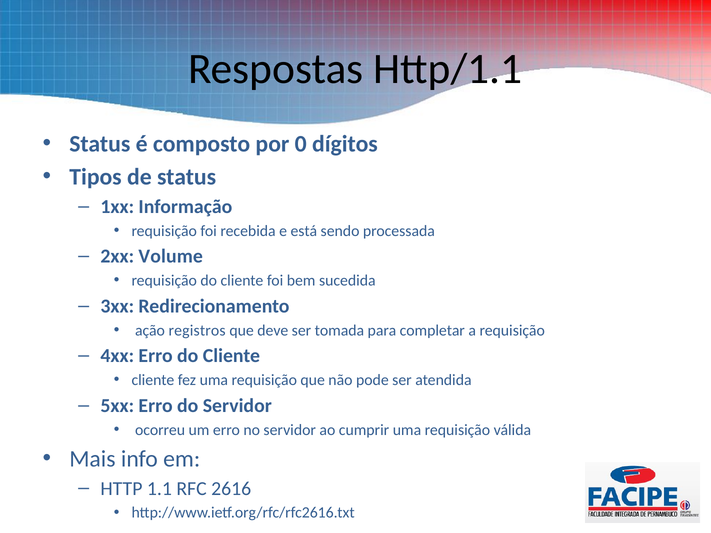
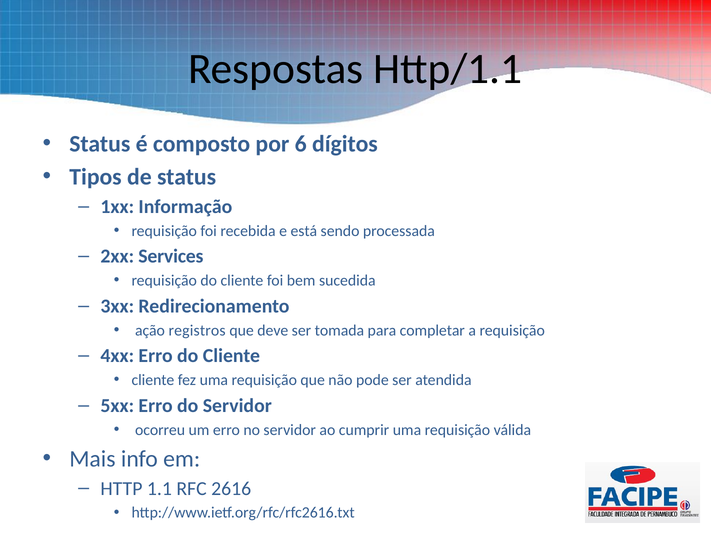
0: 0 -> 6
Volume: Volume -> Services
